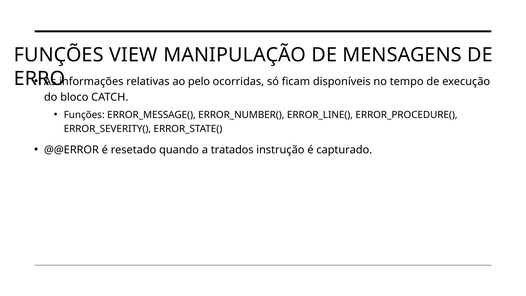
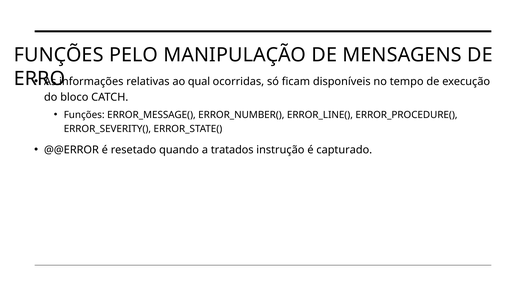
VIEW: VIEW -> PELO
pelo: pelo -> qual
